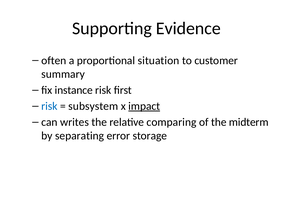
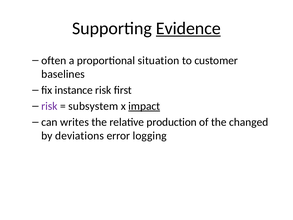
Evidence underline: none -> present
summary: summary -> baselines
risk at (49, 106) colour: blue -> purple
comparing: comparing -> production
midterm: midterm -> changed
separating: separating -> deviations
storage: storage -> logging
